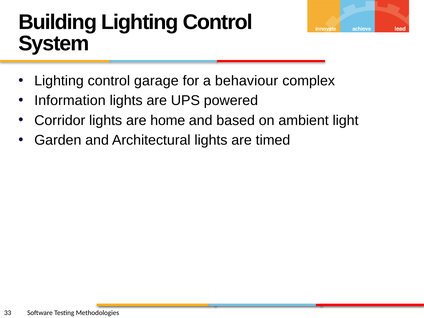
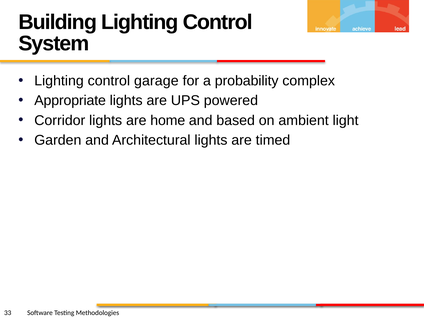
behaviour: behaviour -> probability
Information: Information -> Appropriate
